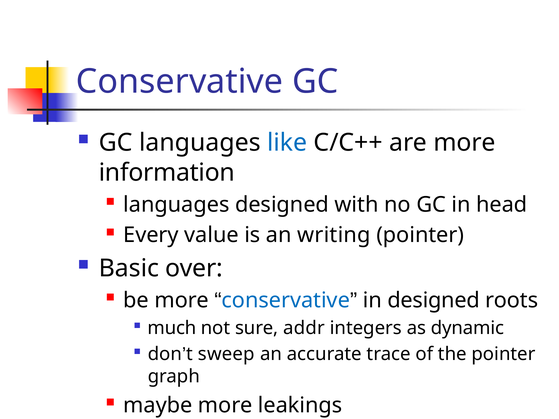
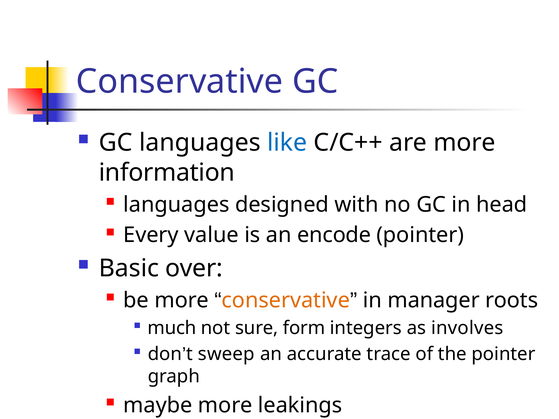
writing: writing -> encode
conservative at (286, 300) colour: blue -> orange
in designed: designed -> manager
addr: addr -> form
dynamic: dynamic -> involves
